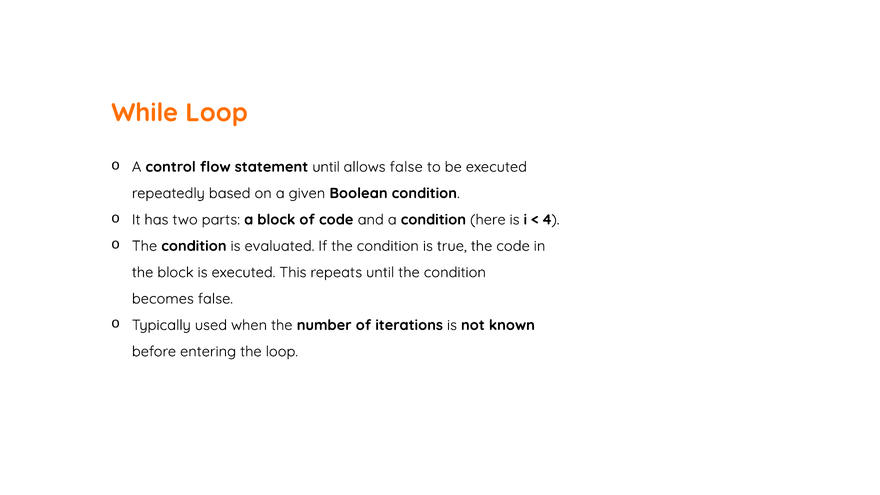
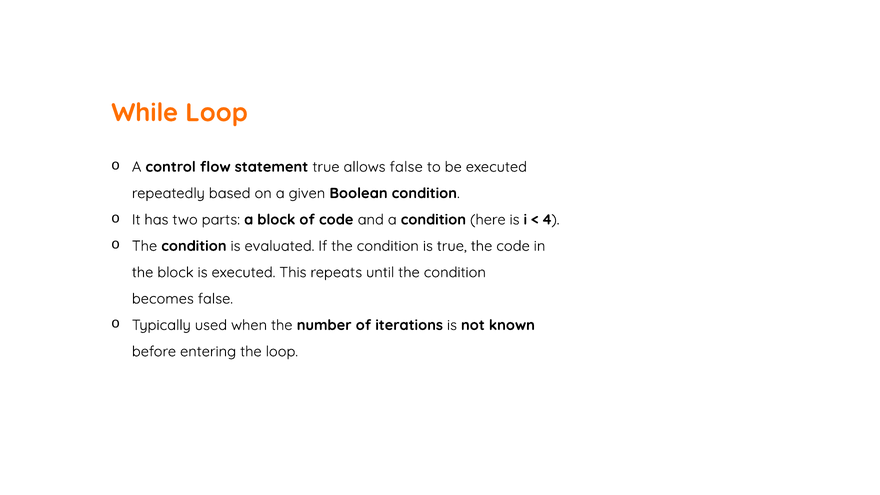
statement until: until -> true
